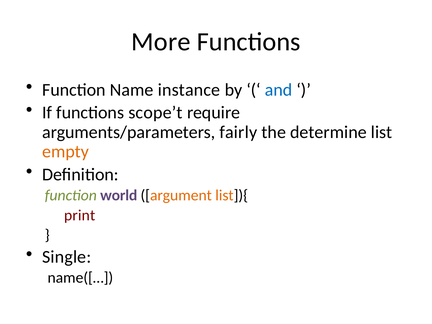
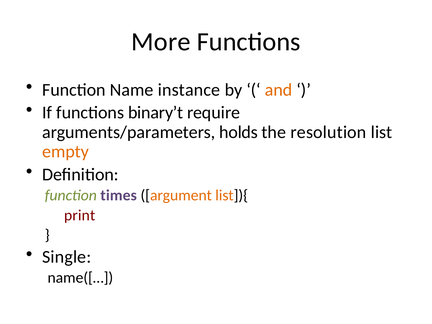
and colour: blue -> orange
scope’t: scope’t -> binary’t
fairly: fairly -> holds
determine: determine -> resolution
world: world -> times
